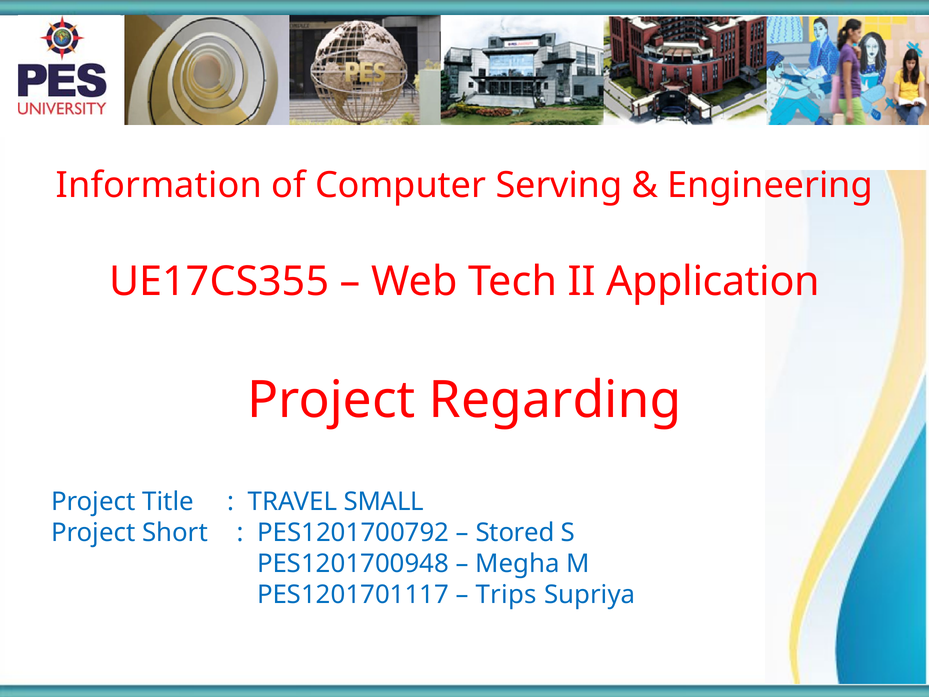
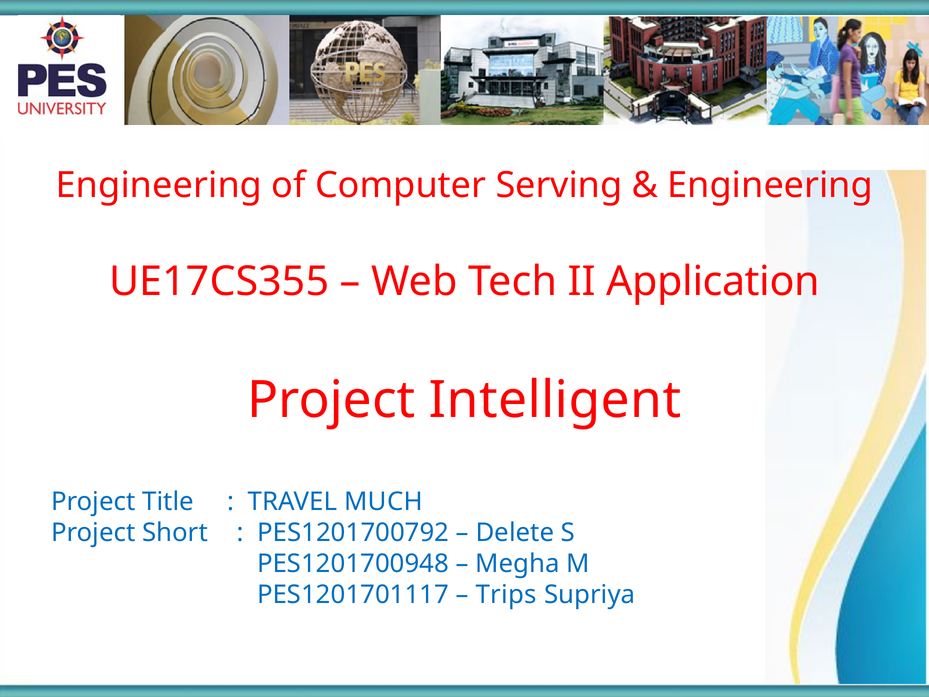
Information at (159, 185): Information -> Engineering
Regarding: Regarding -> Intelligent
SMALL: SMALL -> MUCH
Stored: Stored -> Delete
